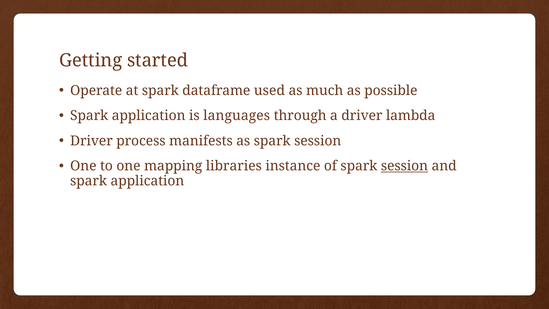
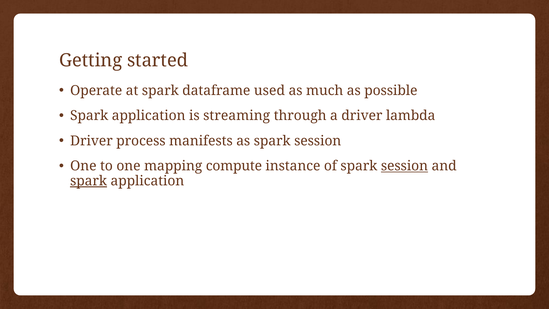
languages: languages -> streaming
libraries: libraries -> compute
spark at (89, 181) underline: none -> present
